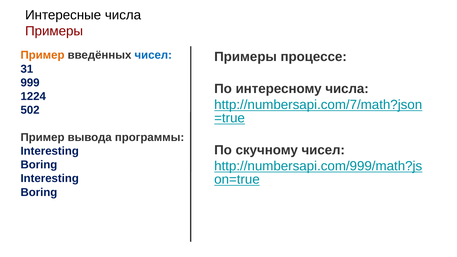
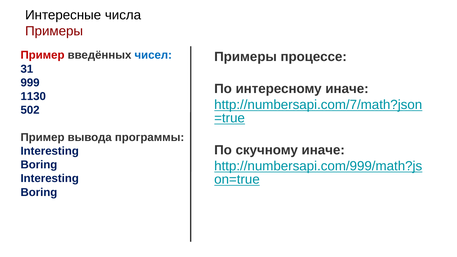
Пример at (43, 55) colour: orange -> red
интересному числа: числа -> иначе
1224: 1224 -> 1130
скучному чисел: чисел -> иначе
